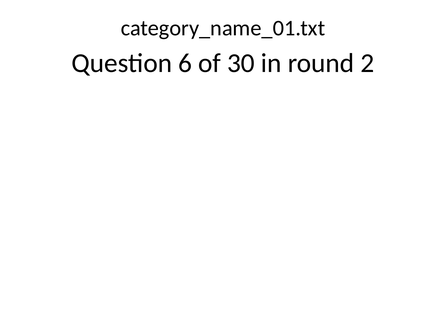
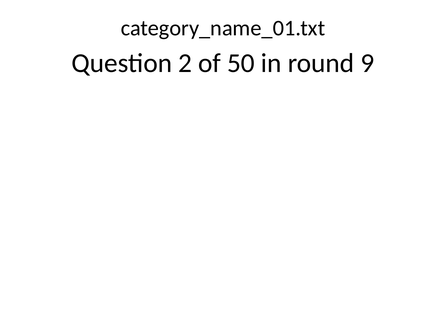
6: 6 -> 2
30: 30 -> 50
2: 2 -> 9
